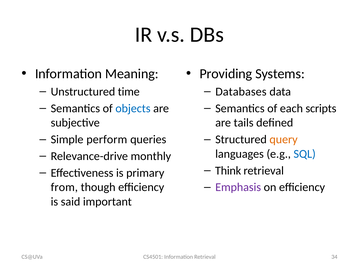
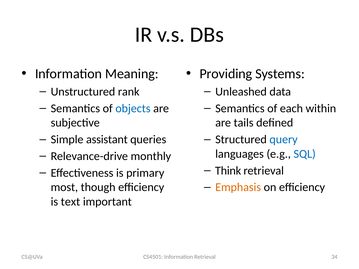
time: time -> rank
Databases: Databases -> Unleashed
scripts: scripts -> within
perform: perform -> assistant
query colour: orange -> blue
Emphasis colour: purple -> orange
from: from -> most
said: said -> text
